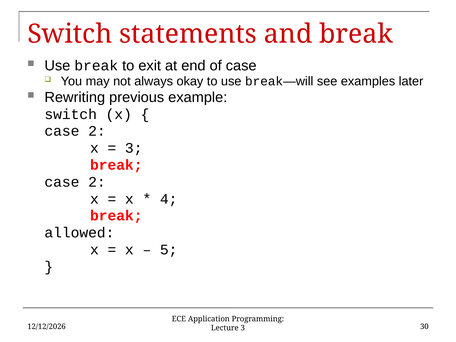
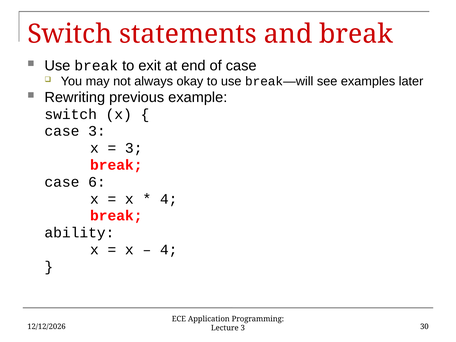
2 at (97, 131): 2 -> 3
2 at (97, 182): 2 -> 6
allowed: allowed -> ability
5 at (169, 250): 5 -> 4
